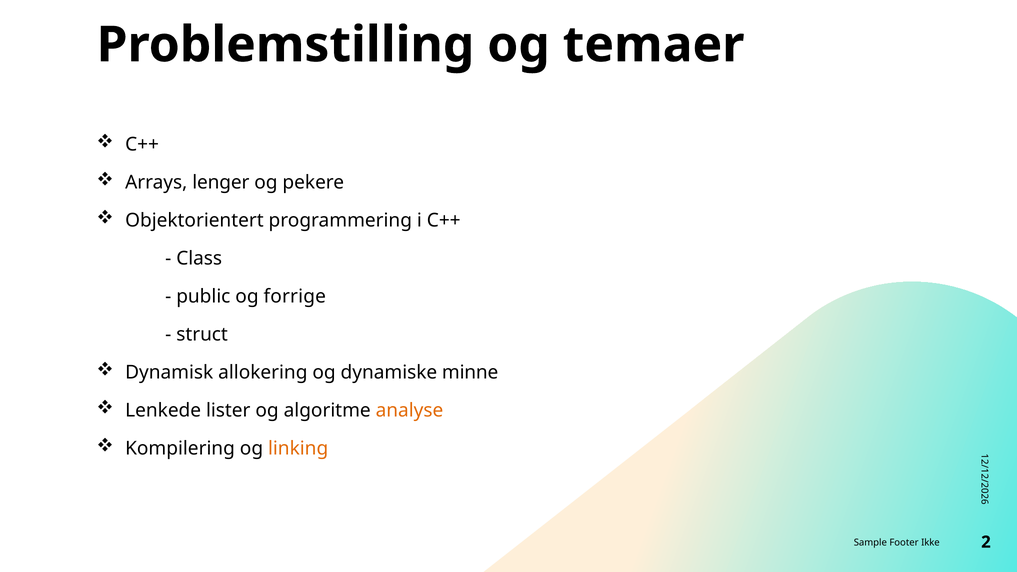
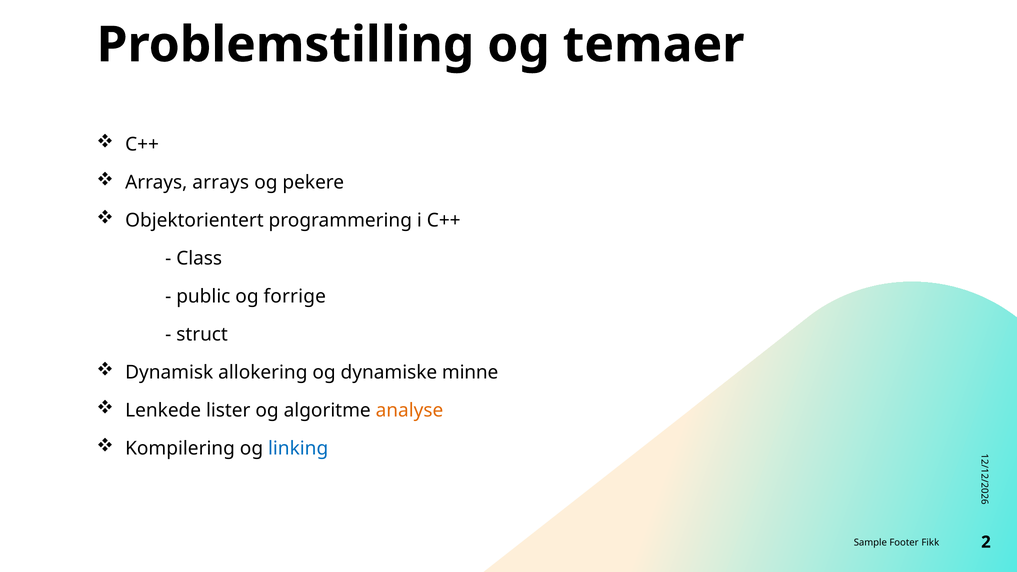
Arrays lenger: lenger -> arrays
linking colour: orange -> blue
Ikke: Ikke -> Fikk
